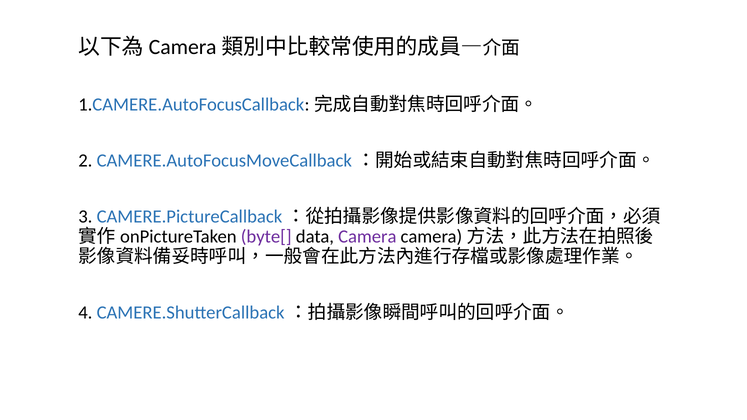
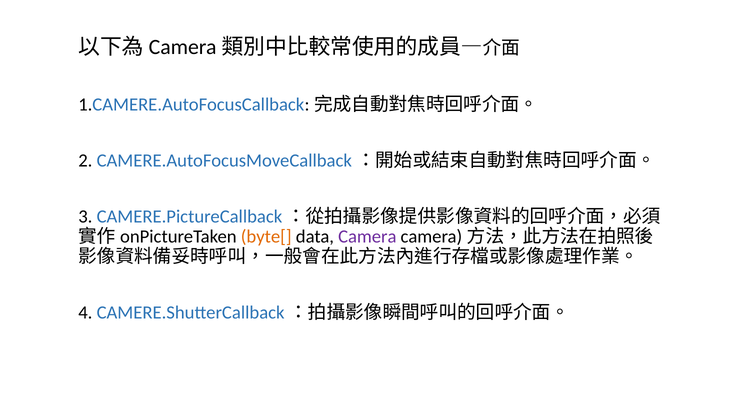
byte[ colour: purple -> orange
